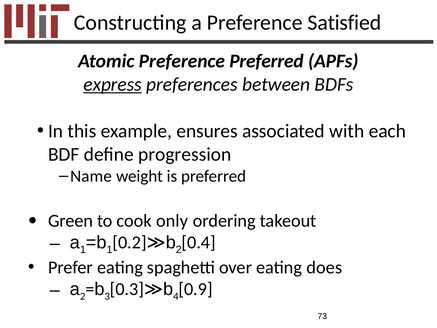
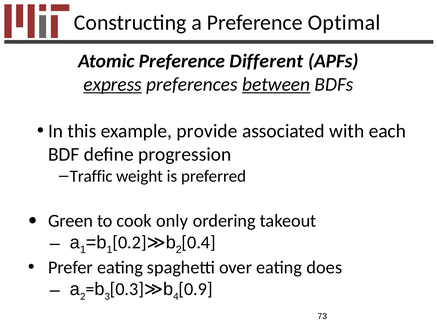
Satisfied: Satisfied -> Optimal
Preference Preferred: Preferred -> Different
between underline: none -> present
ensures: ensures -> provide
Name: Name -> Traffic
